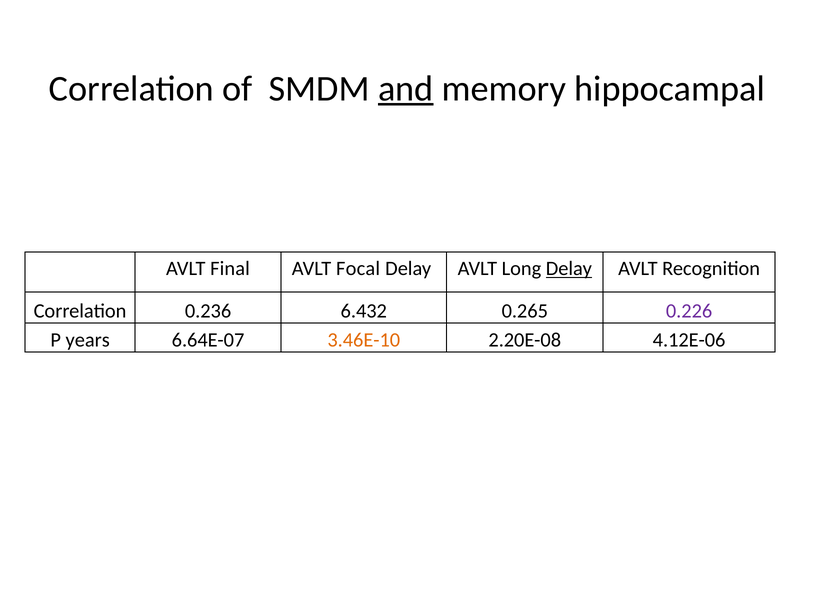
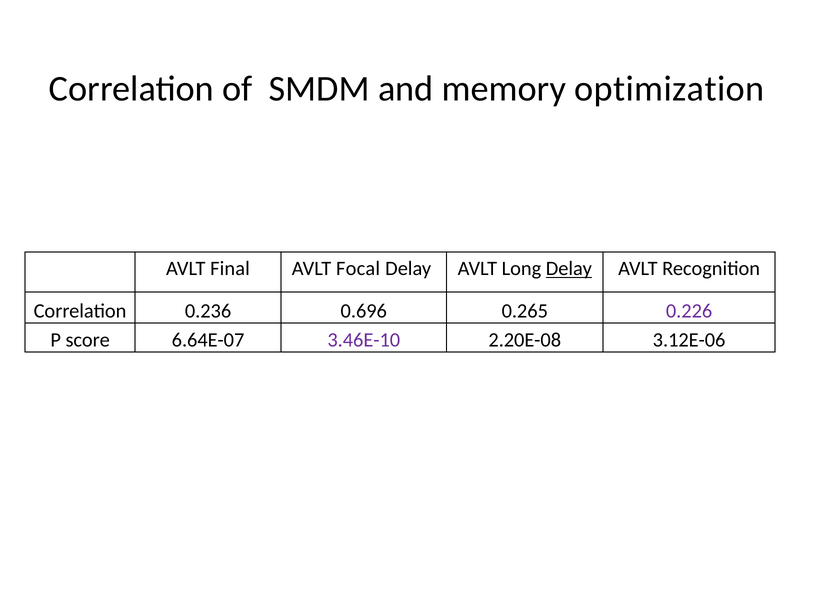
and underline: present -> none
hippocampal: hippocampal -> optimization
6.432: 6.432 -> 0.696
years: years -> score
3.46E-10 colour: orange -> purple
4.12E-06: 4.12E-06 -> 3.12E-06
